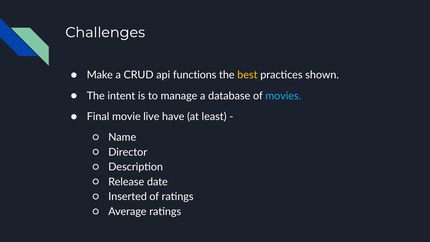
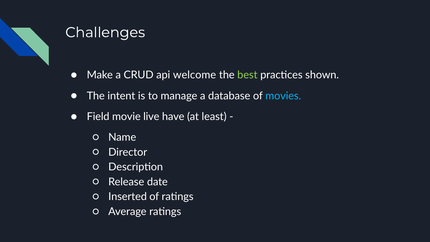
functions: functions -> welcome
best colour: yellow -> light green
Final: Final -> Field
